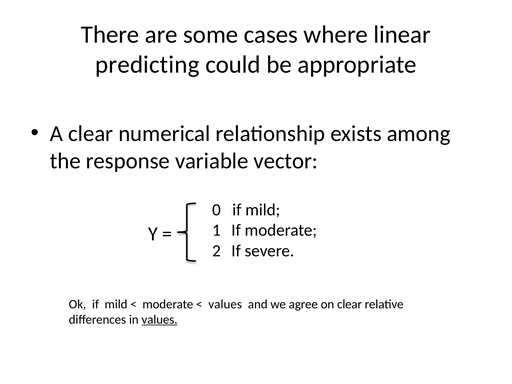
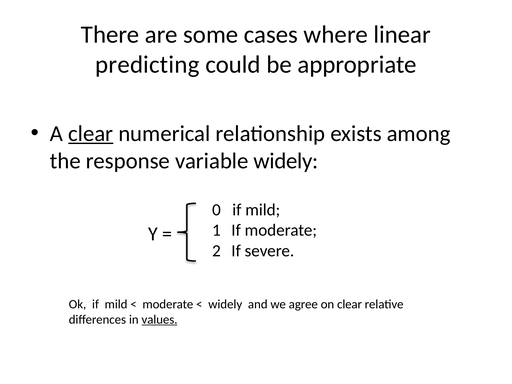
clear at (91, 134) underline: none -> present
variable vector: vector -> widely
values at (225, 304): values -> widely
